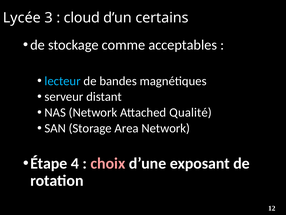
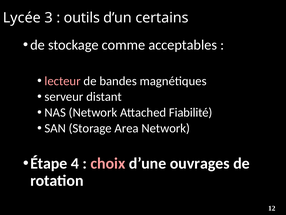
cloud: cloud -> outils
lecteur colour: light blue -> pink
Qualité: Qualité -> Fiabilité
exposant: exposant -> ouvrages
